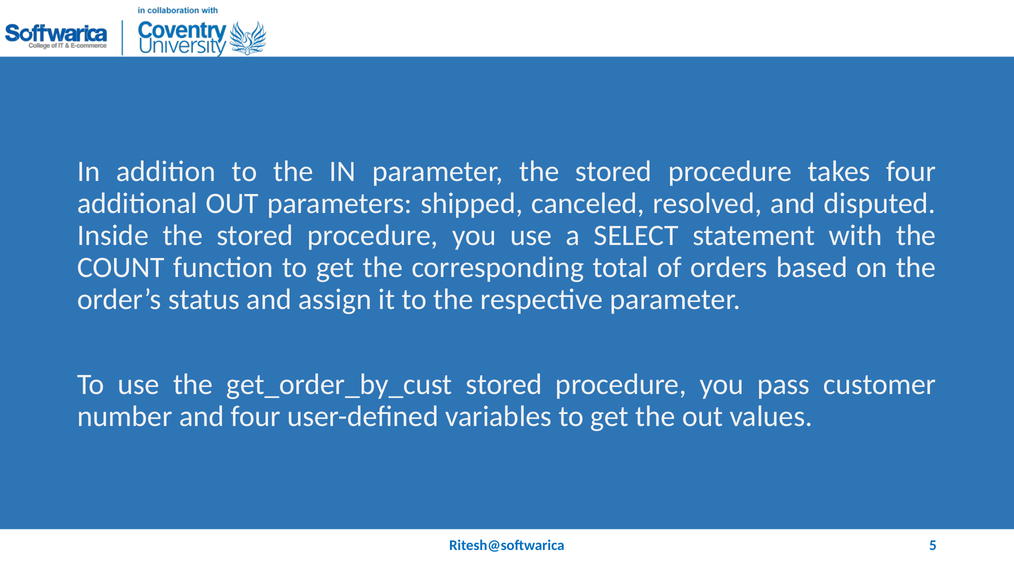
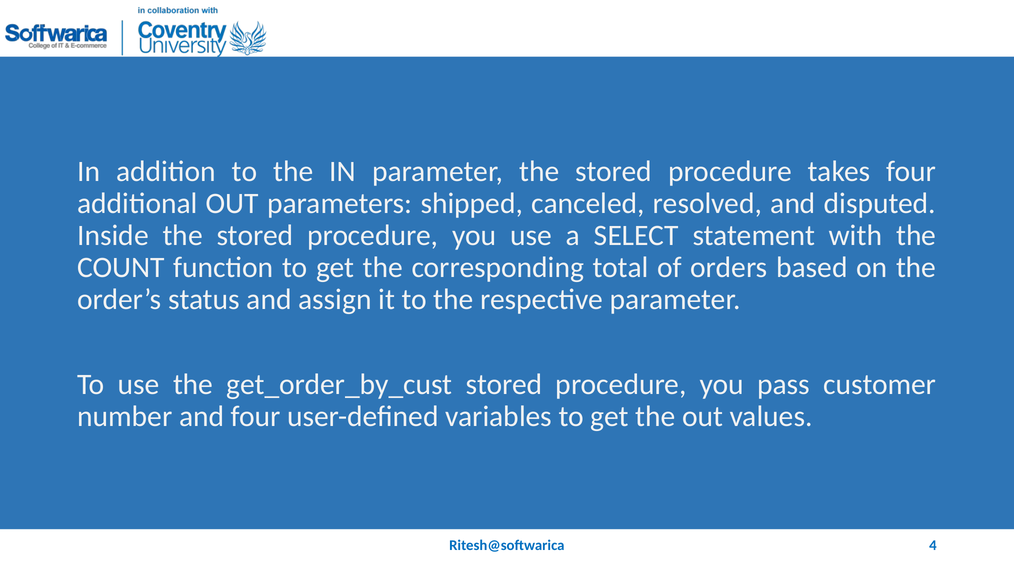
5: 5 -> 4
